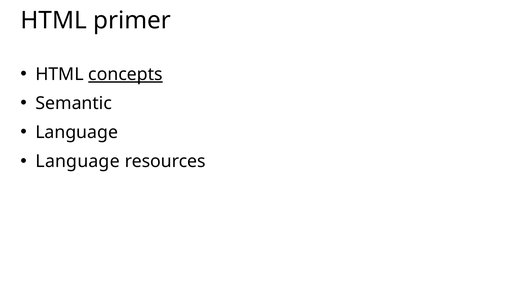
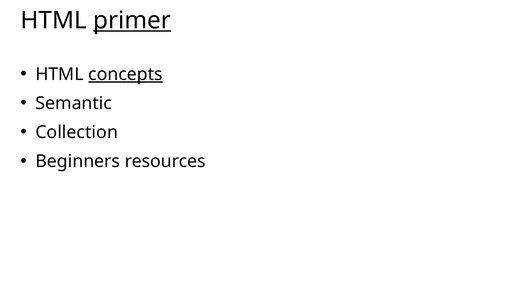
primer underline: none -> present
Language at (77, 132): Language -> Collection
Language at (78, 161): Language -> Beginners
